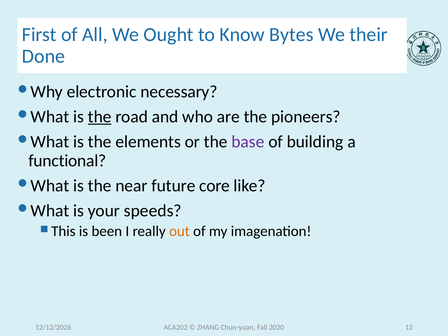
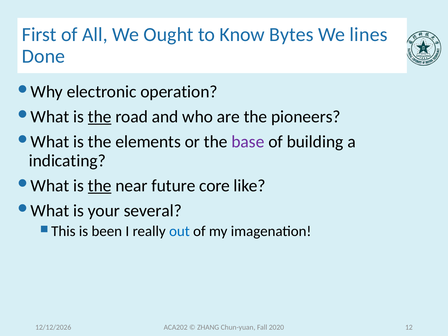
their: their -> lines
necessary: necessary -> operation
functional: functional -> indicating
the at (100, 186) underline: none -> present
speeds: speeds -> several
out colour: orange -> blue
